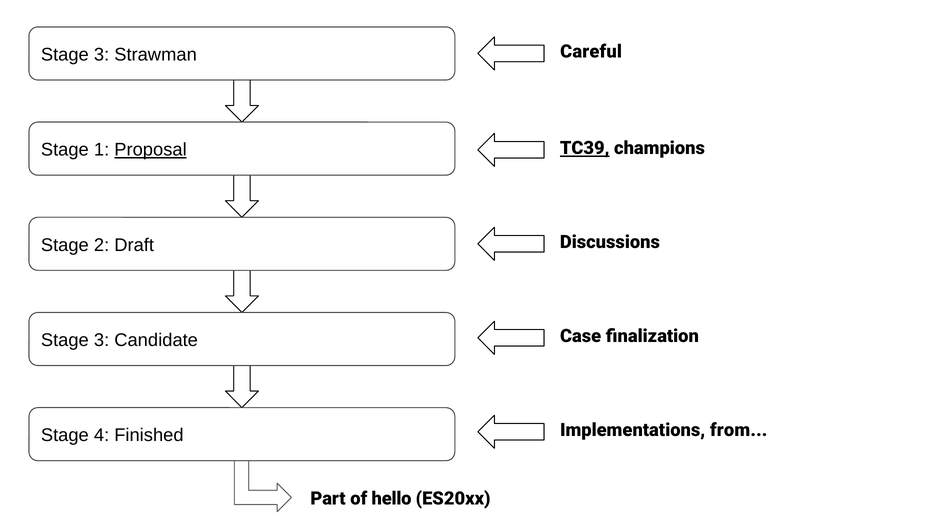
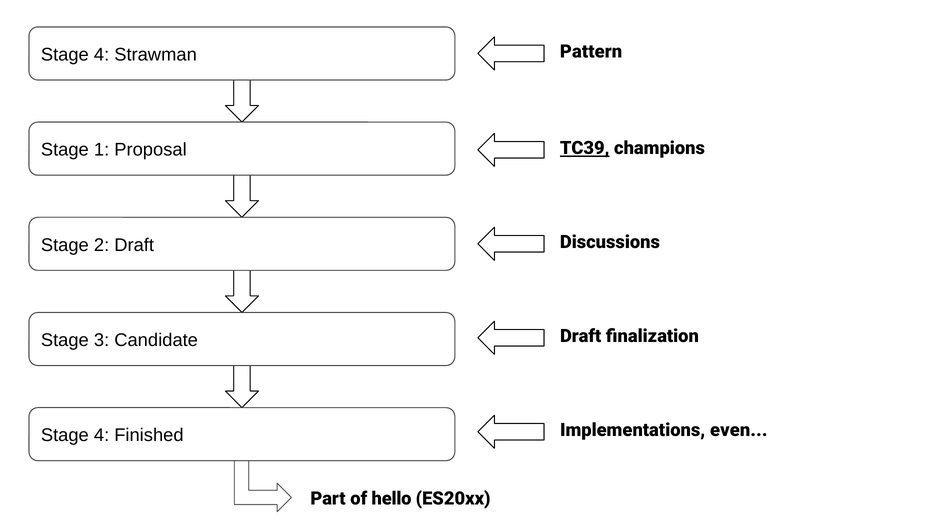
Careful: Careful -> Pattern
3 at (102, 55): 3 -> 4
Proposal underline: present -> none
Case at (581, 336): Case -> Draft
from: from -> even
